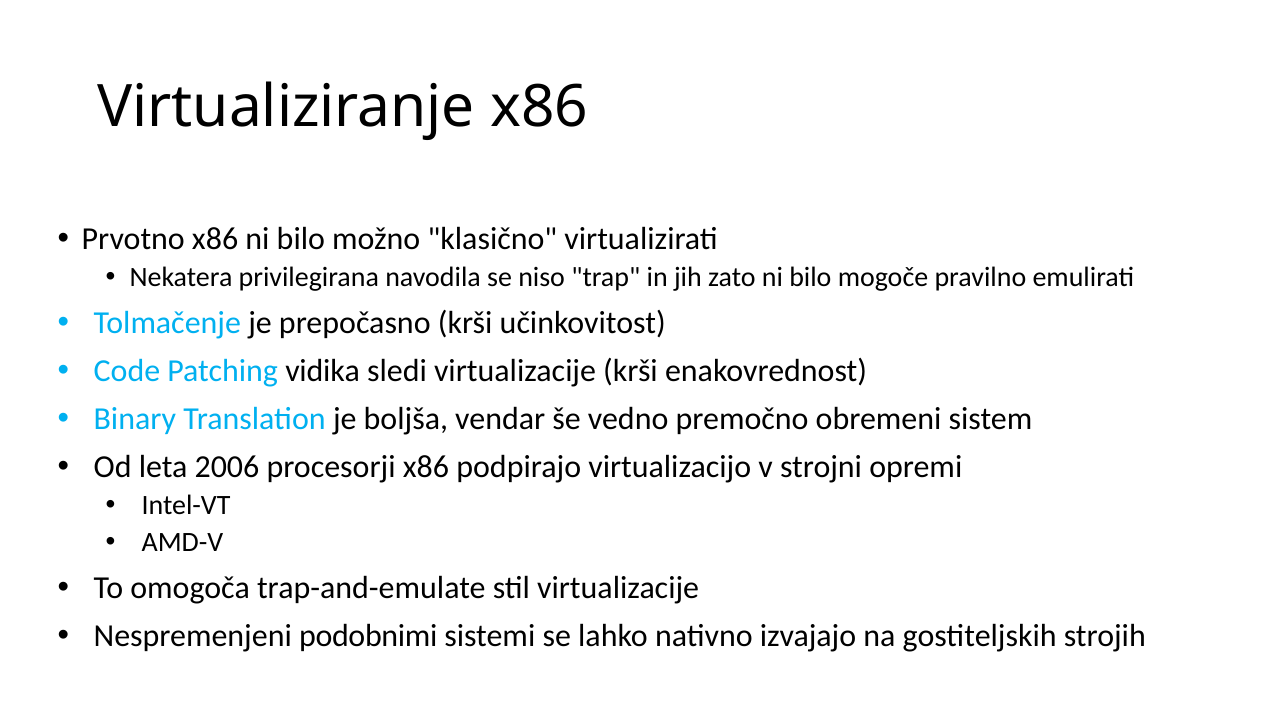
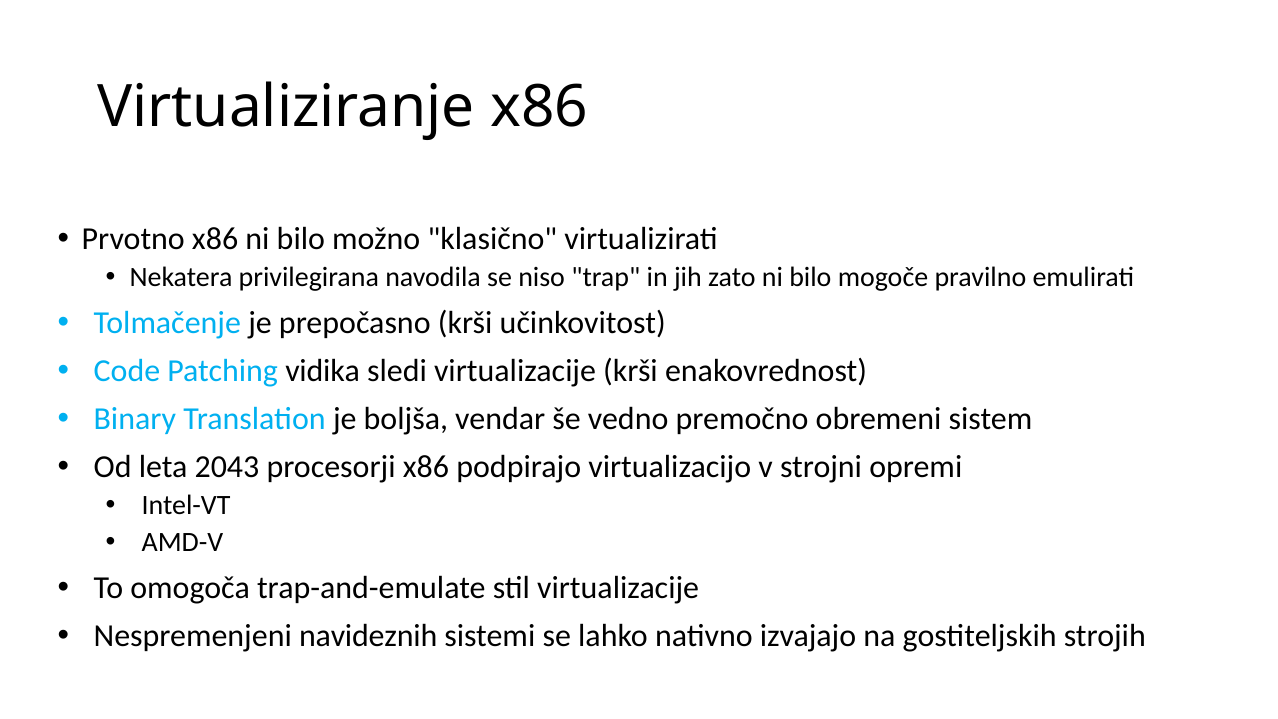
2006: 2006 -> 2043
podobnimi: podobnimi -> navideznih
